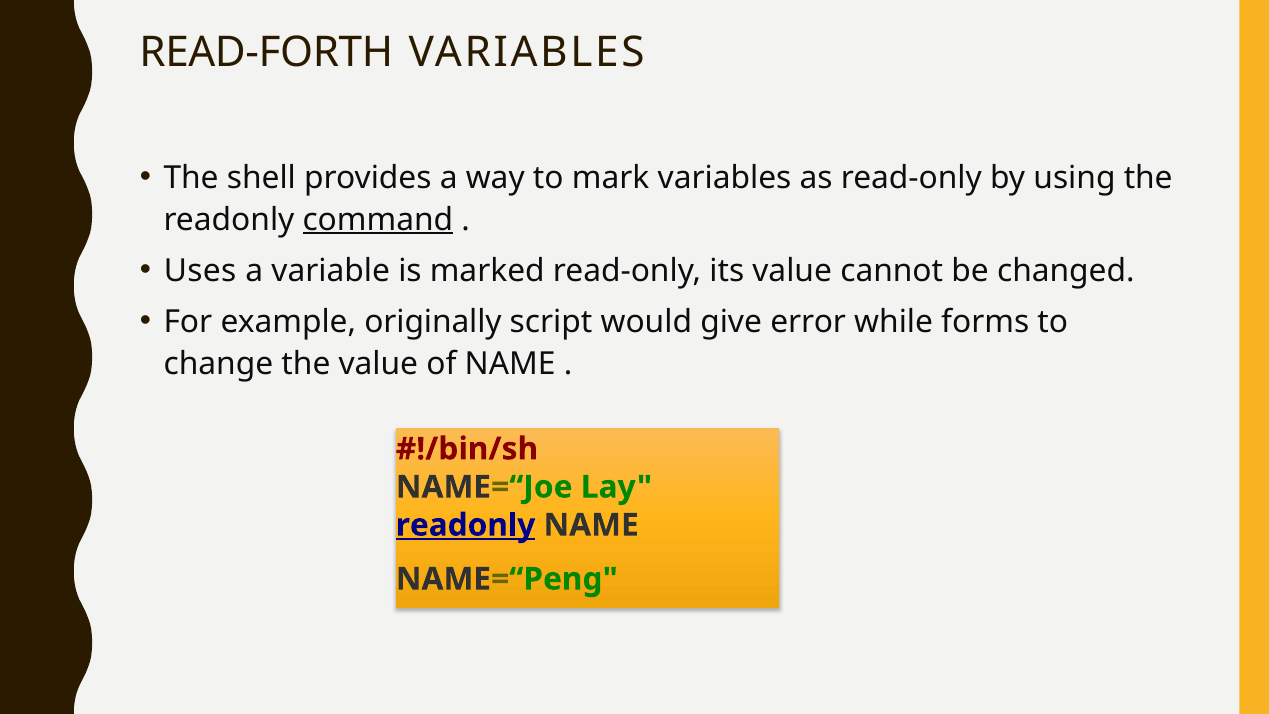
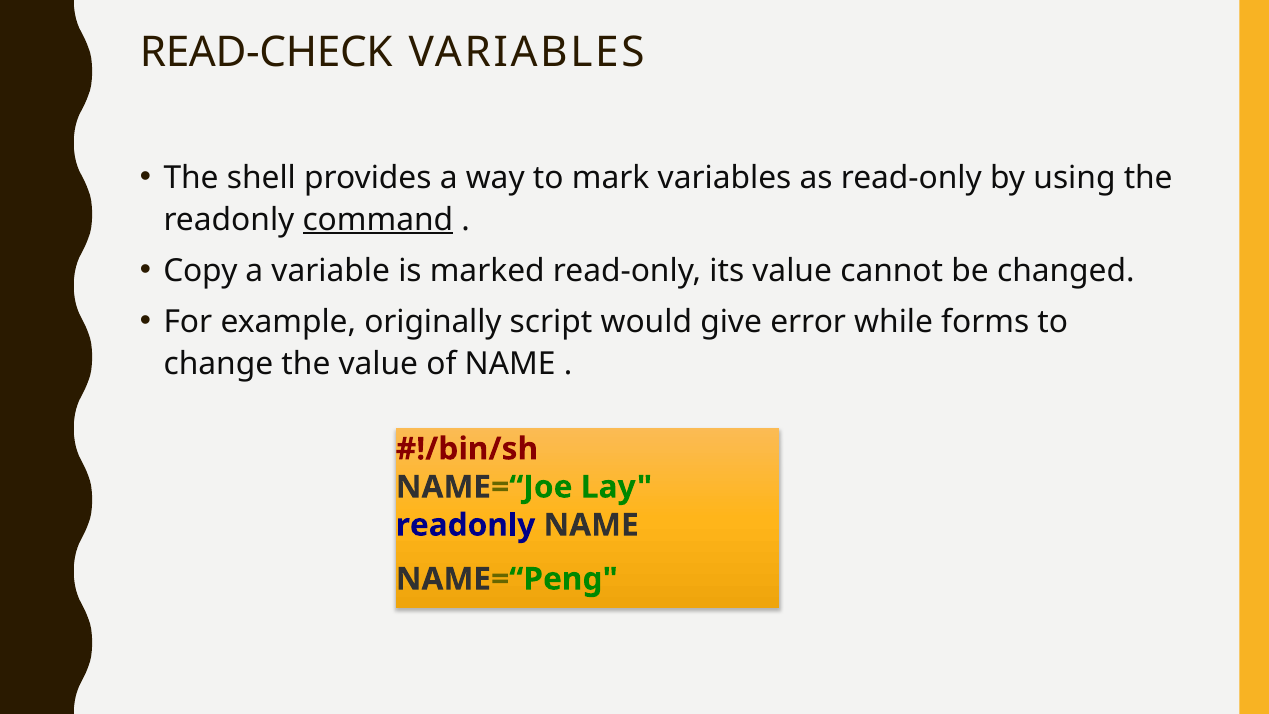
READ-FORTH: READ-FORTH -> READ-CHECK
Uses: Uses -> Copy
readonly at (466, 525) underline: present -> none
